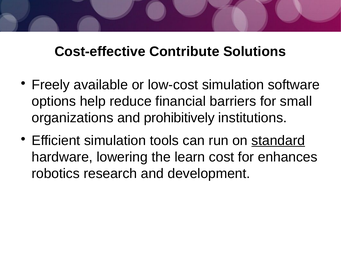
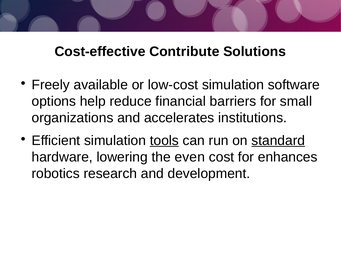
prohibitively: prohibitively -> accelerates
tools underline: none -> present
learn: learn -> even
